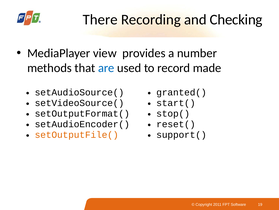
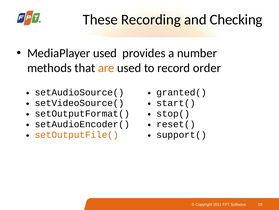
There: There -> These
MediaPlayer view: view -> used
are colour: blue -> orange
made: made -> order
